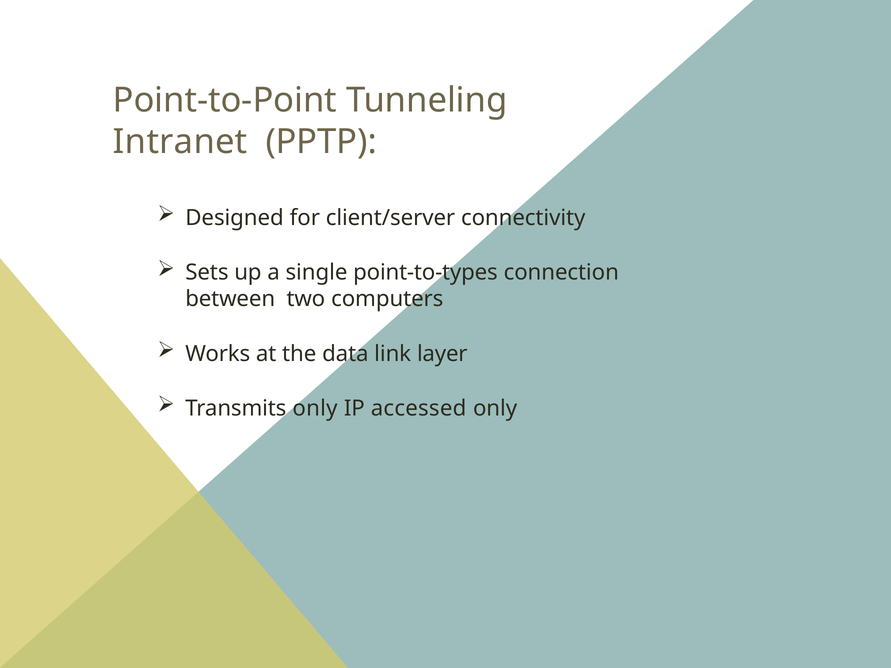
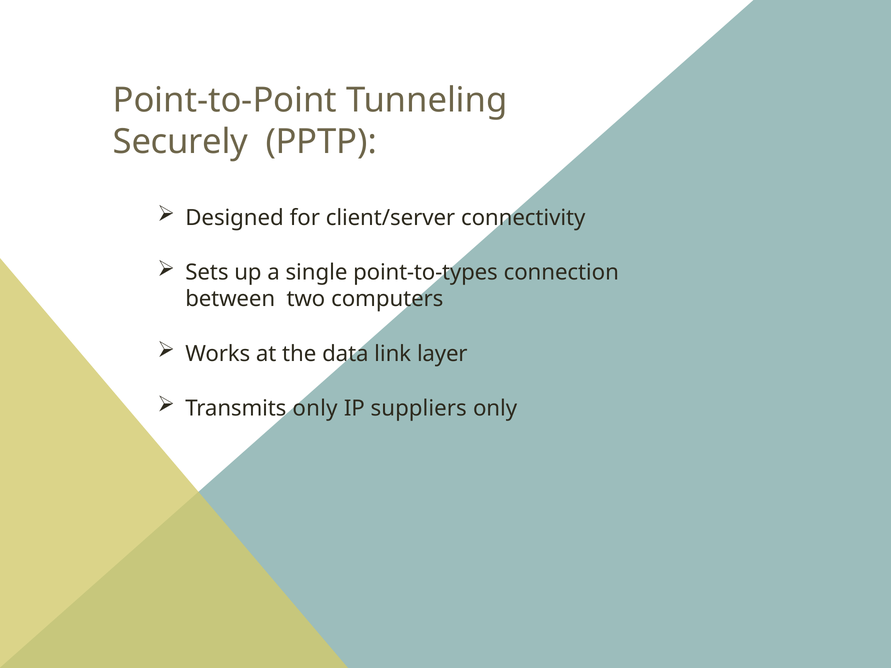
Intranet: Intranet -> Securely
accessed: accessed -> suppliers
